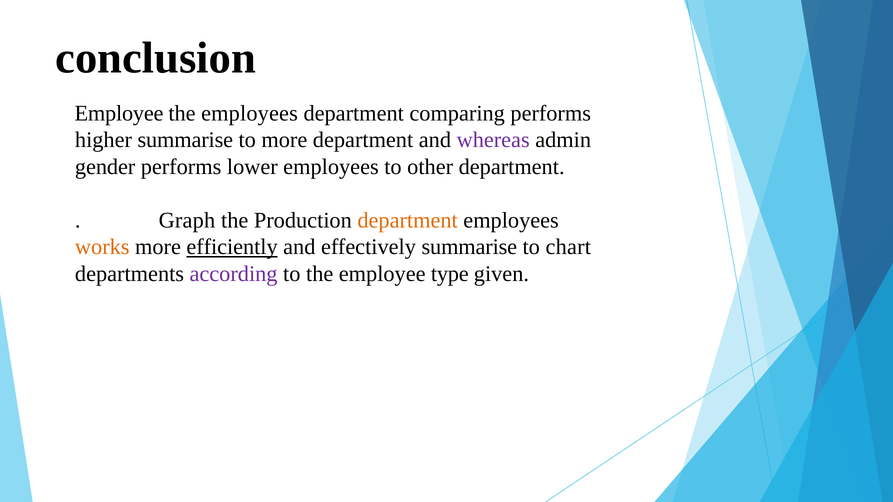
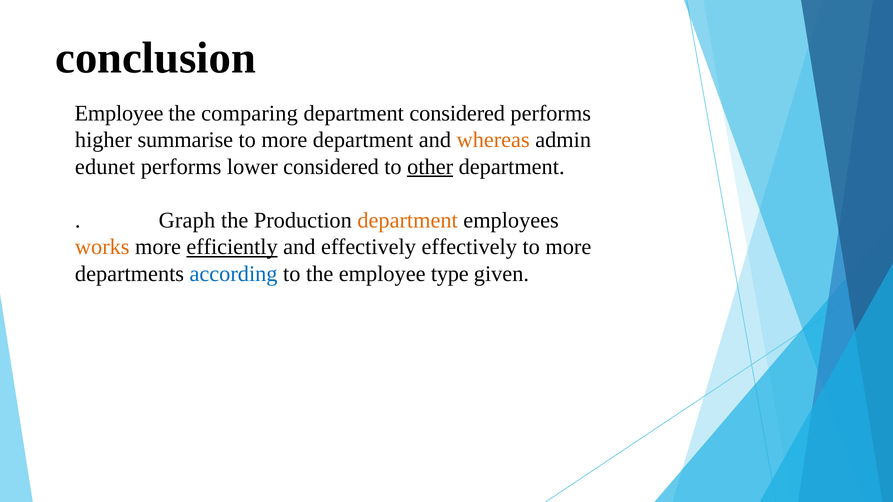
the employees: employees -> comparing
department comparing: comparing -> considered
whereas colour: purple -> orange
gender: gender -> edunet
lower employees: employees -> considered
other underline: none -> present
effectively summarise: summarise -> effectively
chart at (568, 247): chart -> more
according colour: purple -> blue
